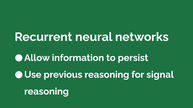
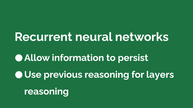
signal: signal -> layers
